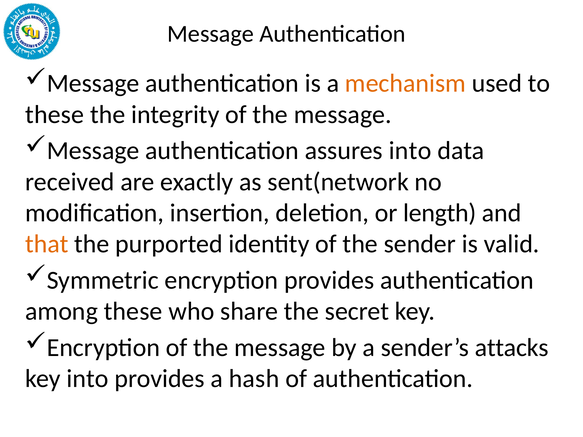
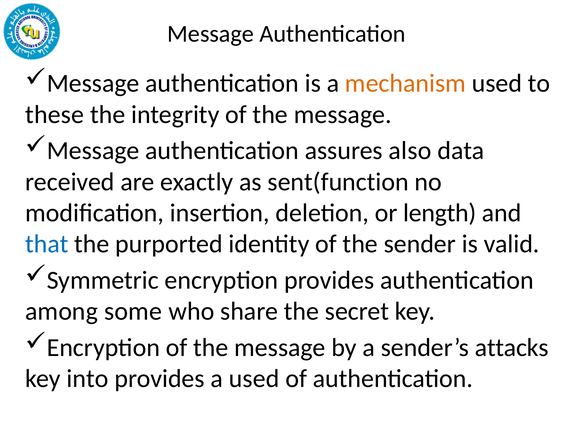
assures into: into -> also
sent(network: sent(network -> sent(function
that colour: orange -> blue
among these: these -> some
a hash: hash -> used
